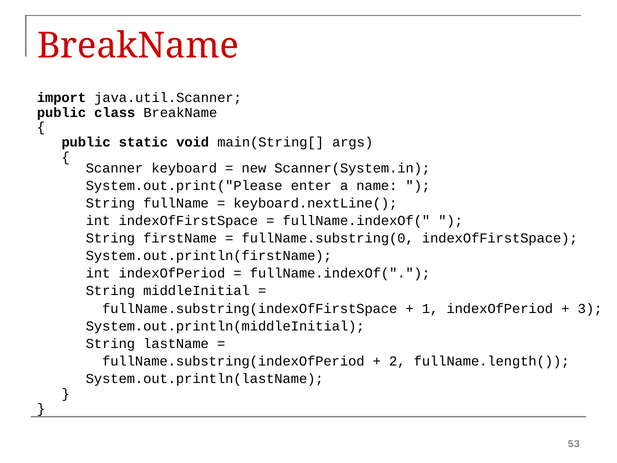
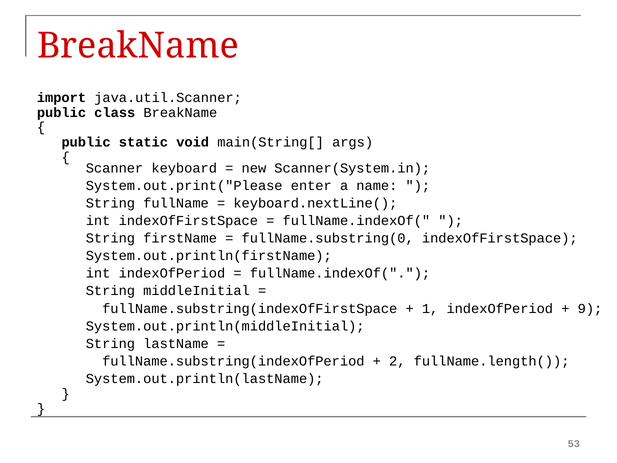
3: 3 -> 9
